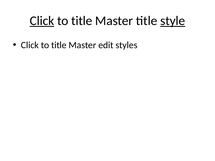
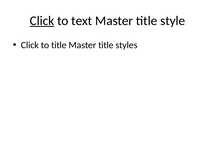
title at (82, 21): title -> text
style underline: present -> none
edit at (106, 45): edit -> title
